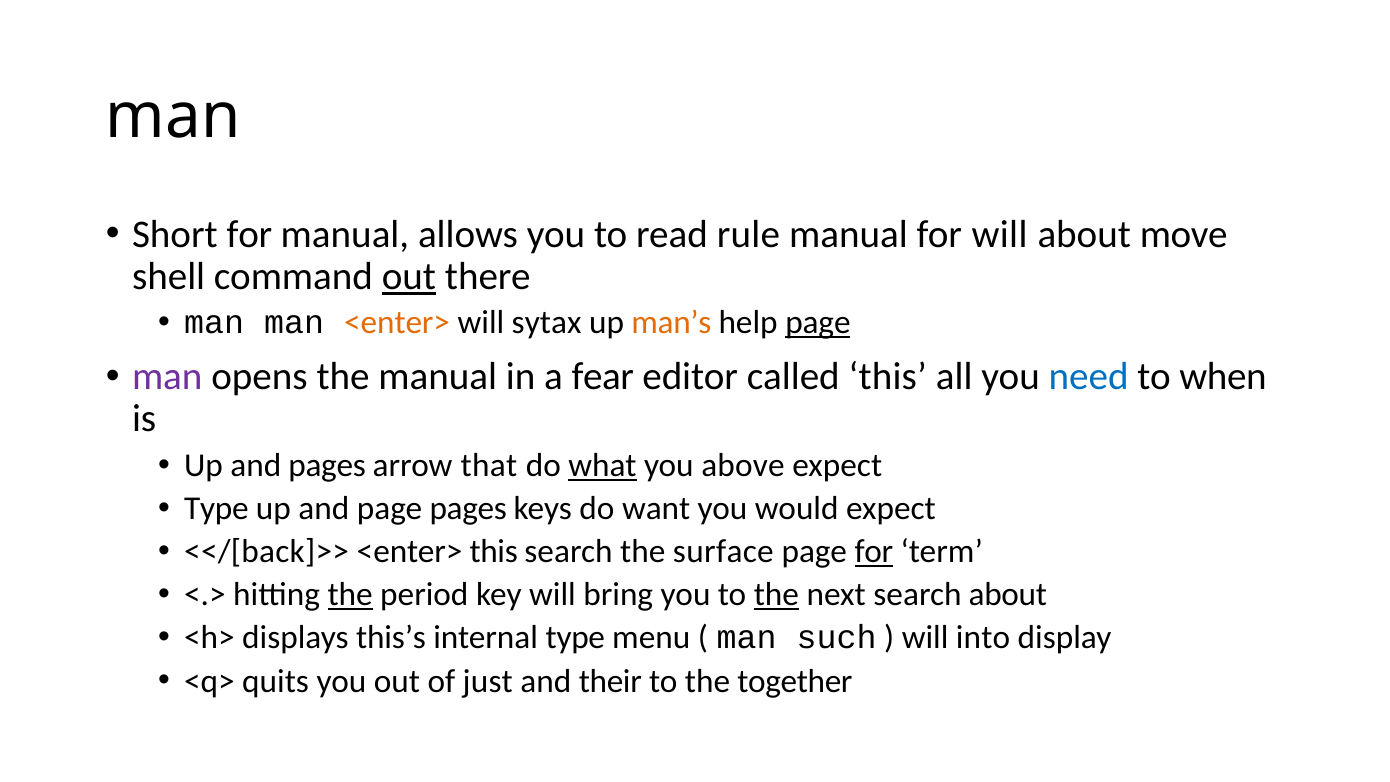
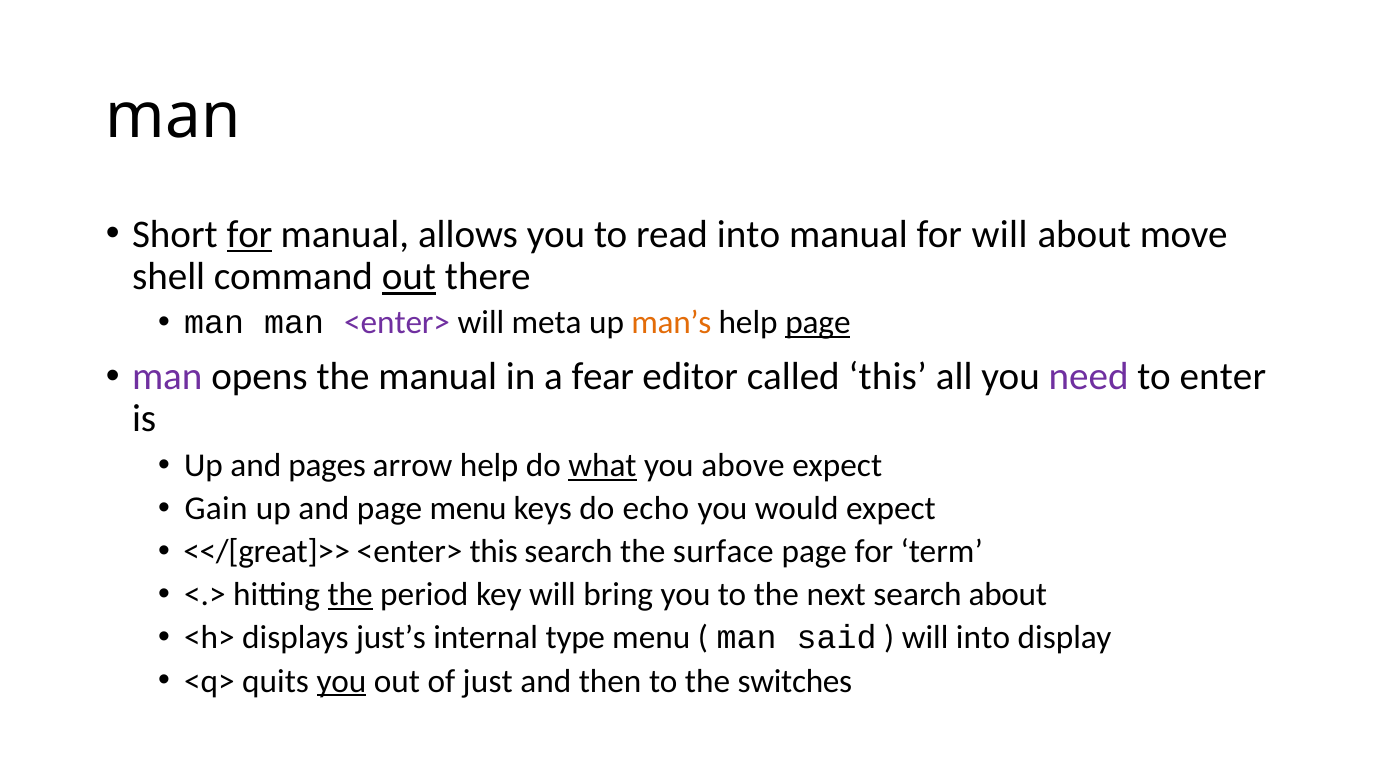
for at (249, 234) underline: none -> present
read rule: rule -> into
<enter> at (397, 323) colour: orange -> purple
sytax: sytax -> meta
need colour: blue -> purple
when: when -> enter
arrow that: that -> help
Type at (216, 508): Type -> Gain
page pages: pages -> menu
want: want -> echo
<</[back]>>: <</[back]>> -> <</[great]>>
for at (874, 551) underline: present -> none
the at (776, 595) underline: present -> none
this’s: this’s -> just’s
such: such -> said
you at (341, 681) underline: none -> present
their: their -> then
together: together -> switches
